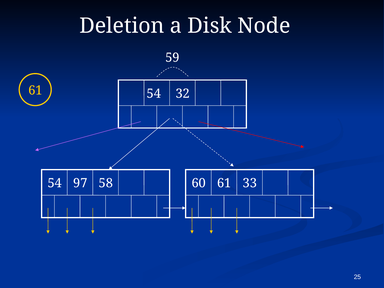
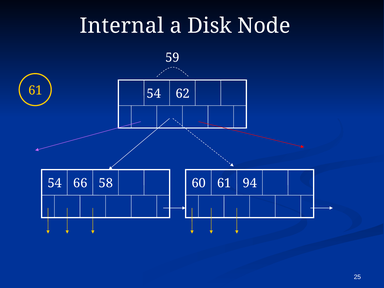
Deletion: Deletion -> Internal
32: 32 -> 62
97: 97 -> 66
33: 33 -> 94
